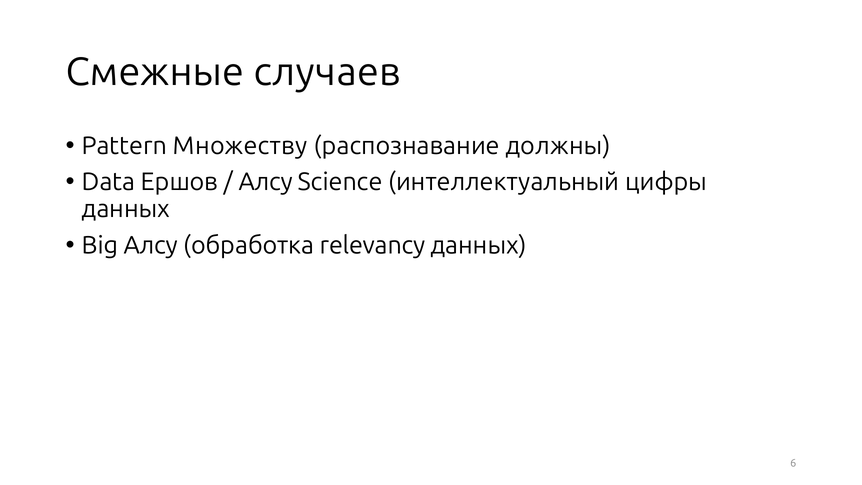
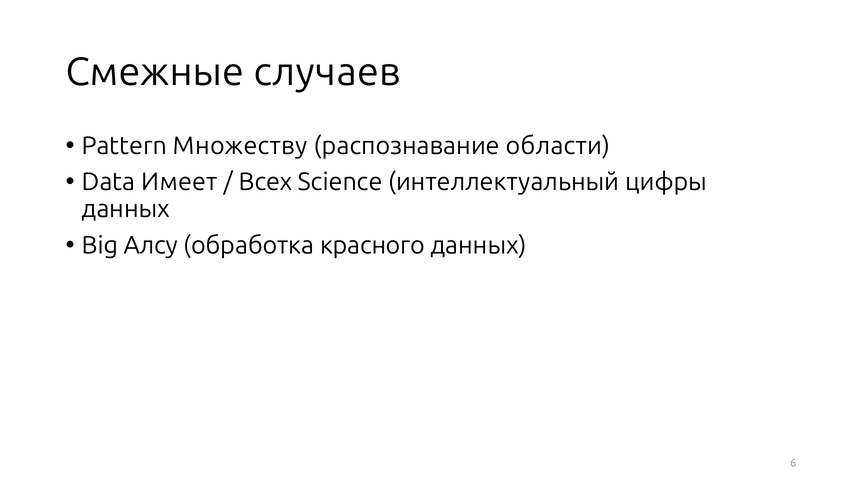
должны: должны -> области
Ершов: Ершов -> Имеет
Алсу at (266, 182): Алсу -> Всех
relevancy: relevancy -> красного
